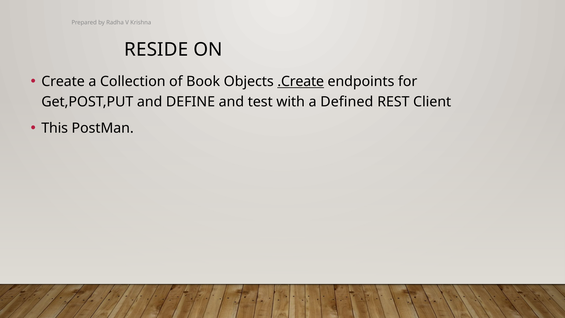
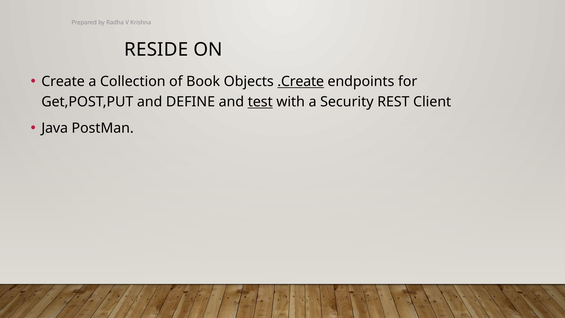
test underline: none -> present
Defined: Defined -> Security
This: This -> Java
